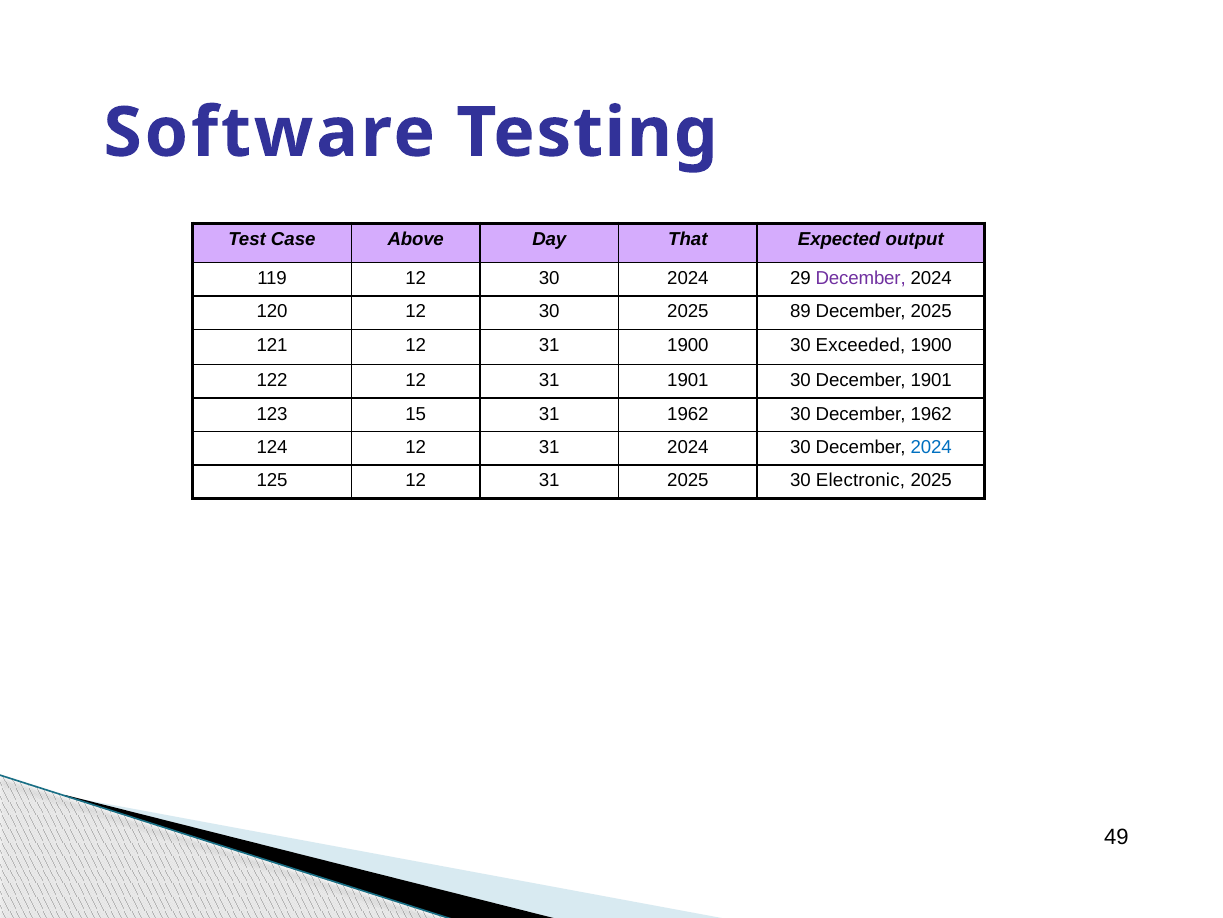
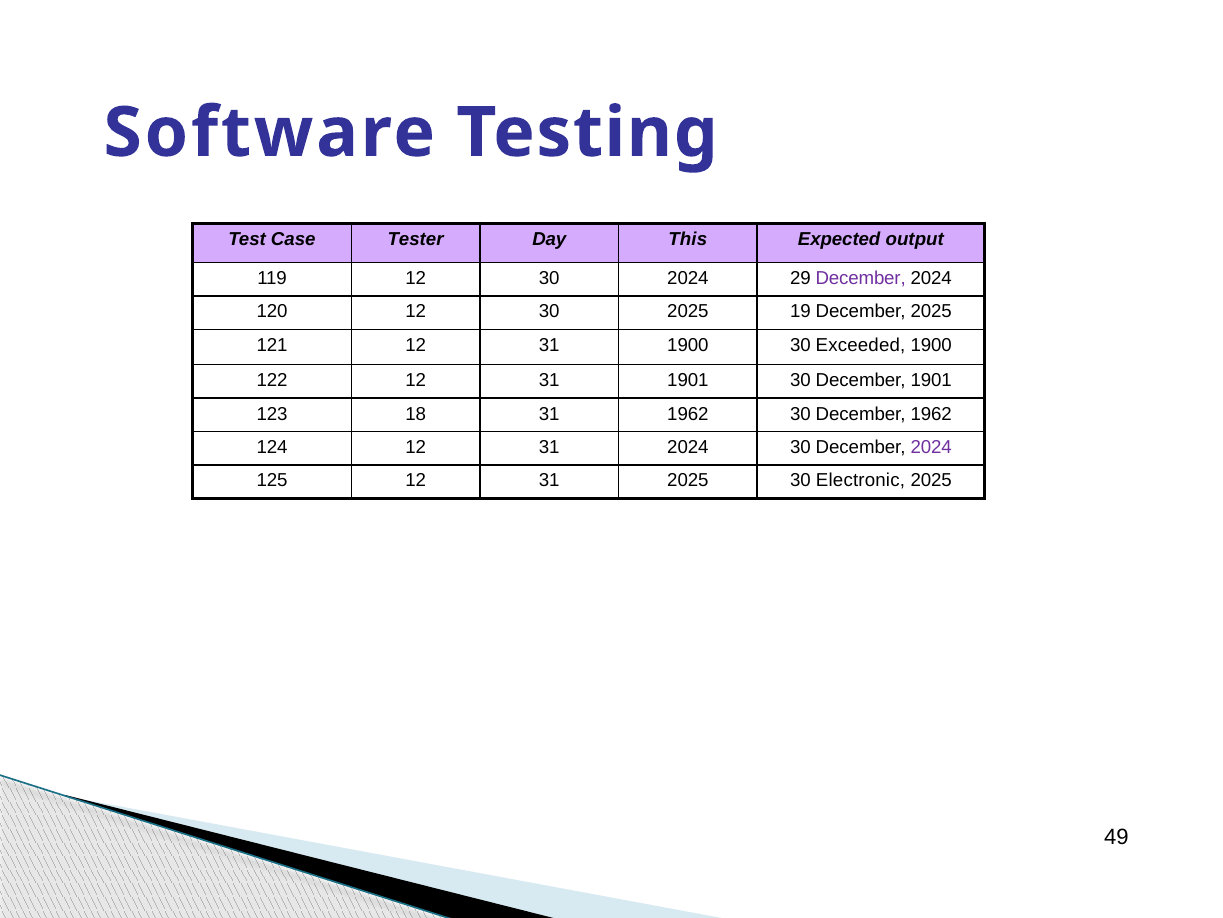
Above: Above -> Tester
That: That -> This
89: 89 -> 19
15: 15 -> 18
2024 at (931, 447) colour: blue -> purple
